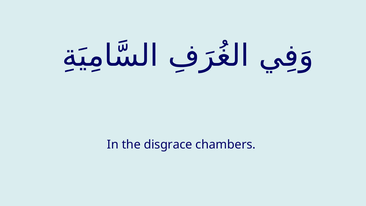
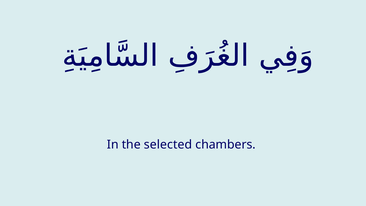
disgrace: disgrace -> selected
